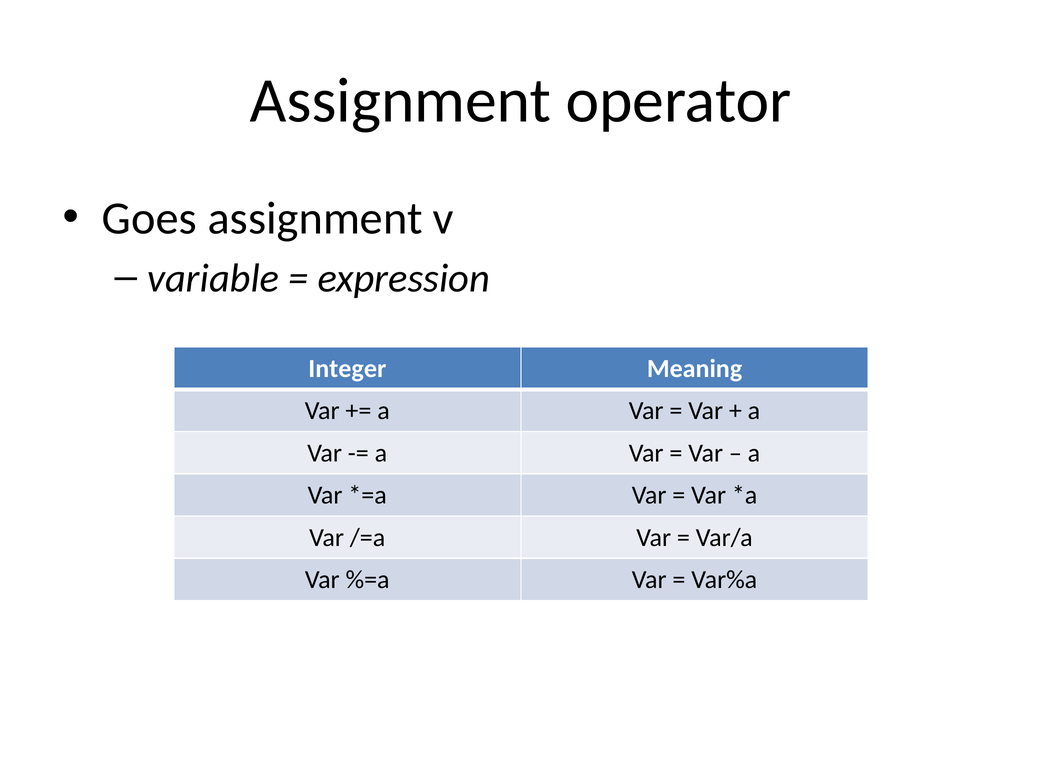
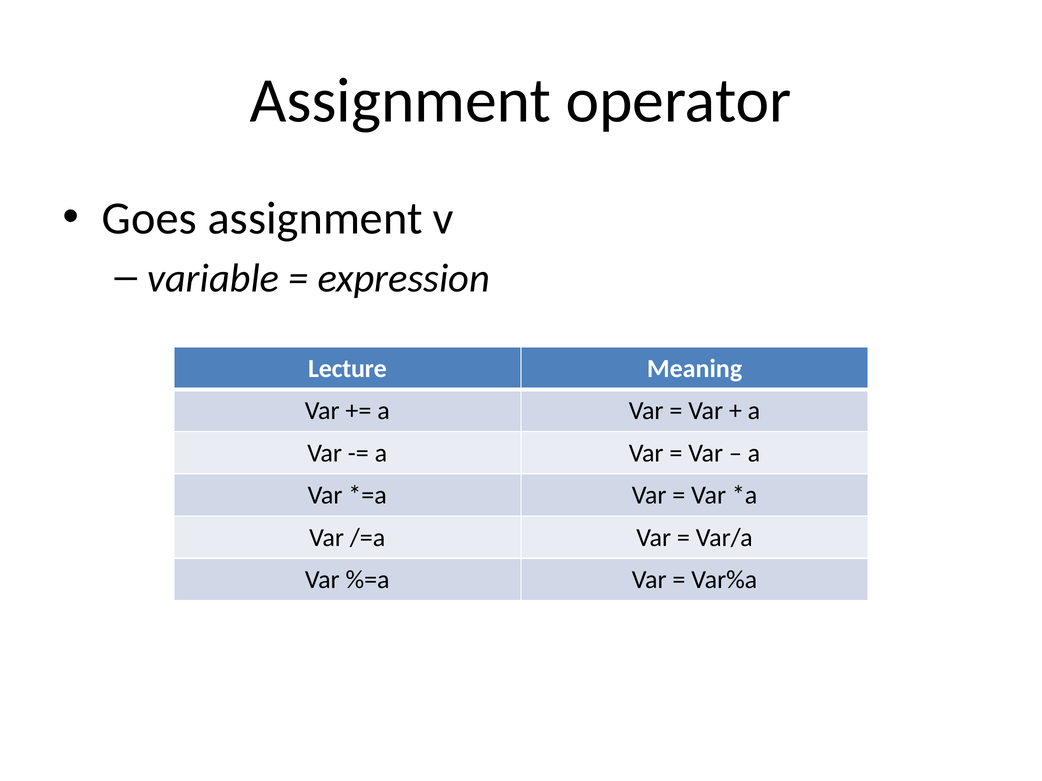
Integer: Integer -> Lecture
